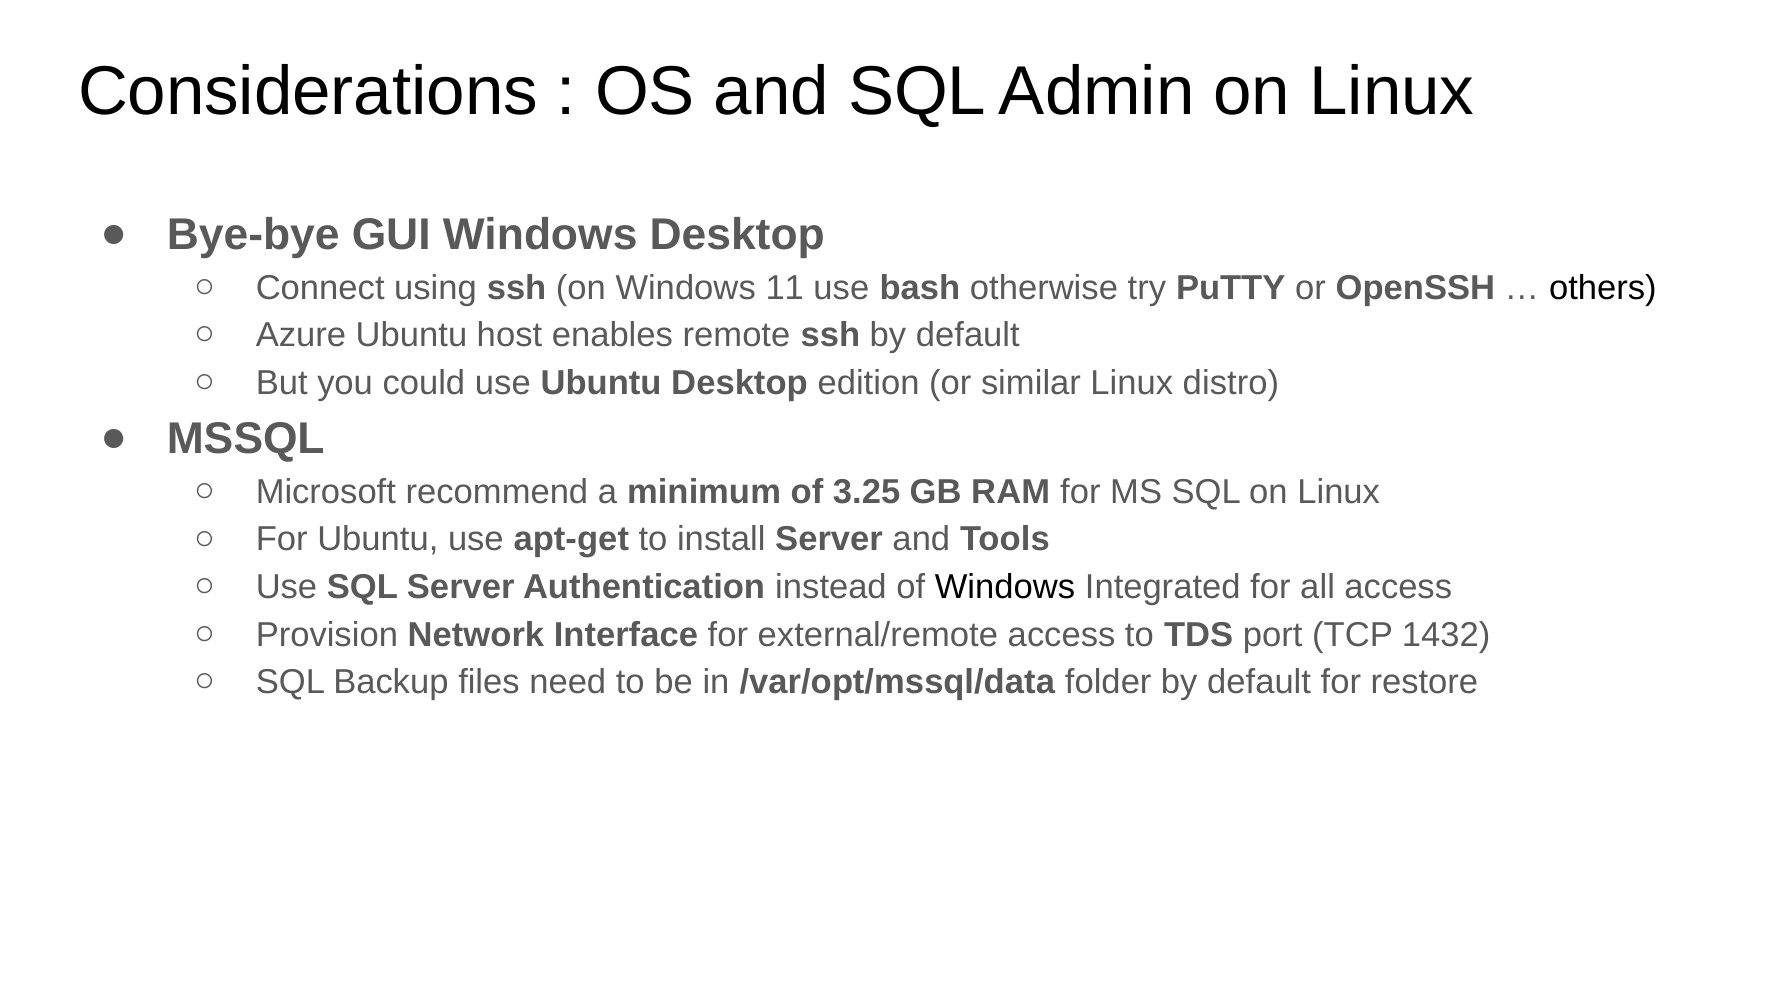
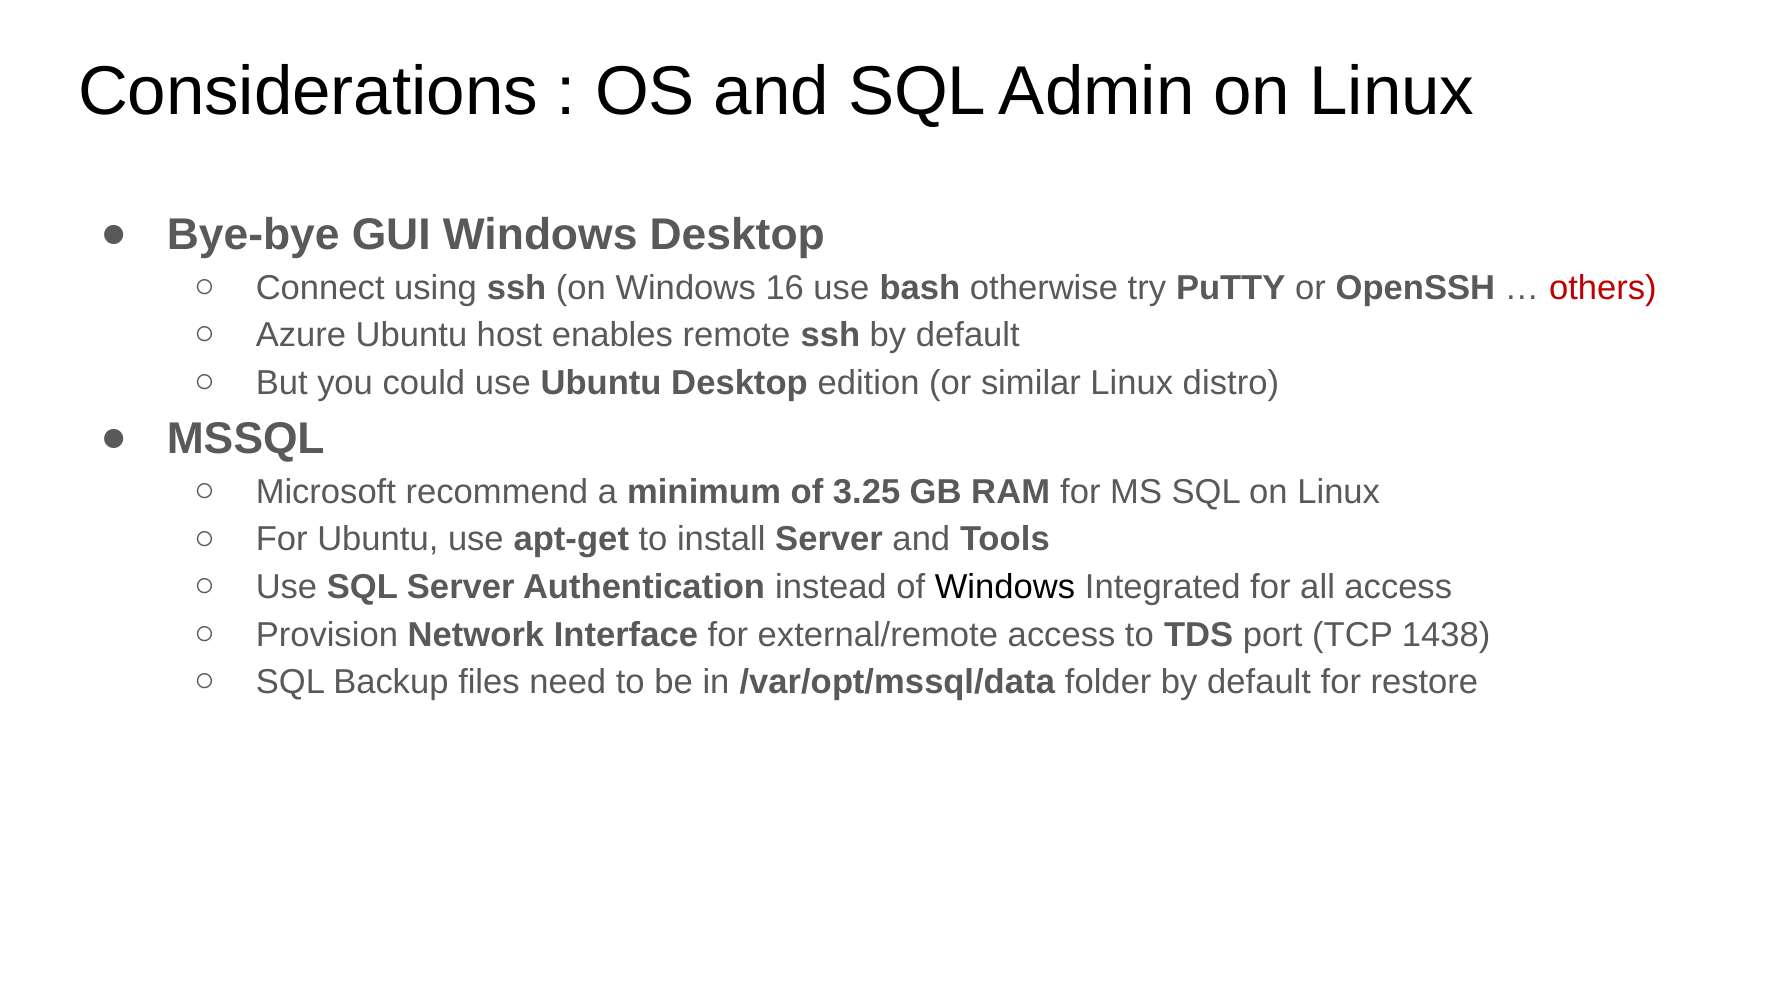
11: 11 -> 16
others colour: black -> red
1432: 1432 -> 1438
